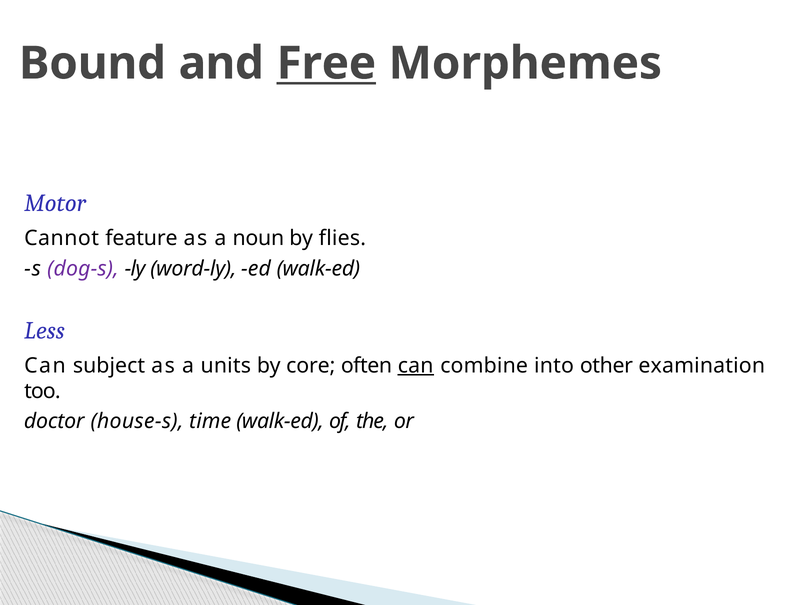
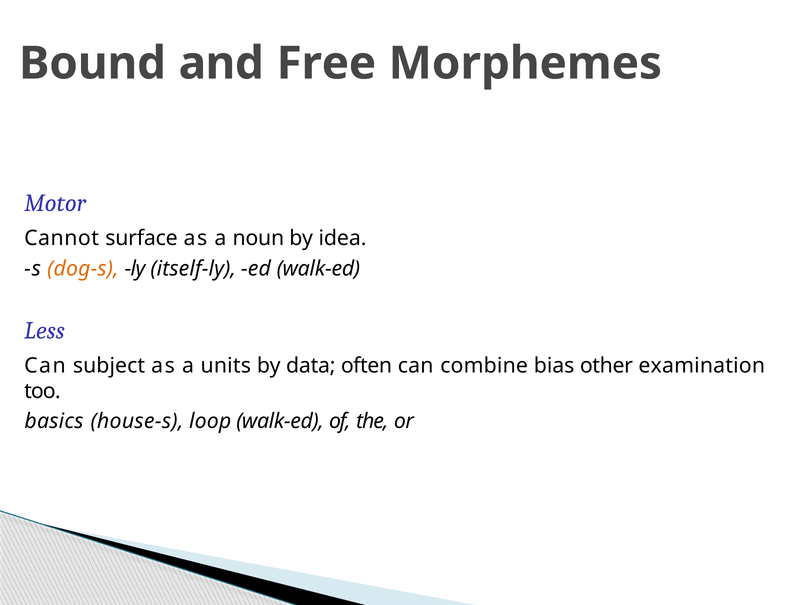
Free underline: present -> none
feature: feature -> surface
flies: flies -> idea
dog-s colour: purple -> orange
word-ly: word-ly -> itself-ly
core: core -> data
can at (416, 366) underline: present -> none
into: into -> bias
doctor: doctor -> basics
time: time -> loop
